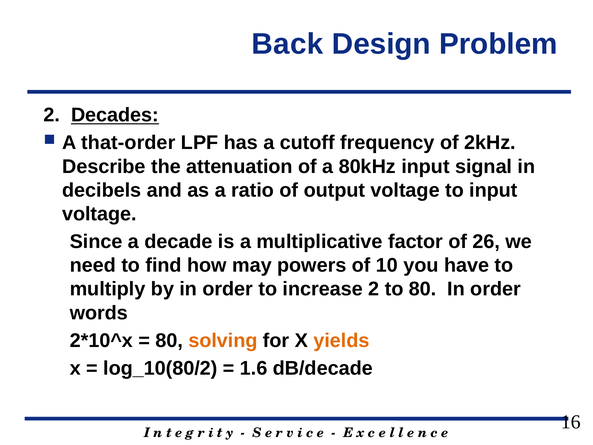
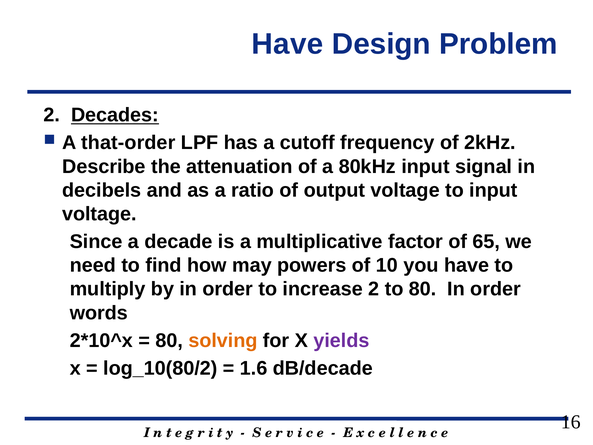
Back at (287, 44): Back -> Have
26: 26 -> 65
yields colour: orange -> purple
